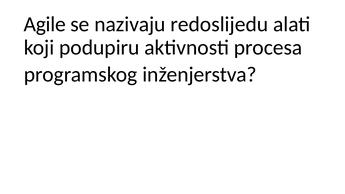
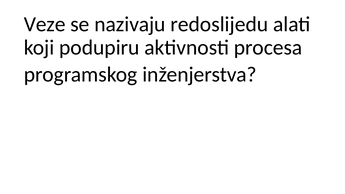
Agile: Agile -> Veze
